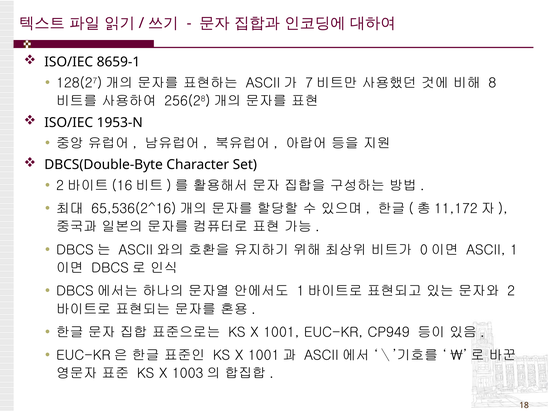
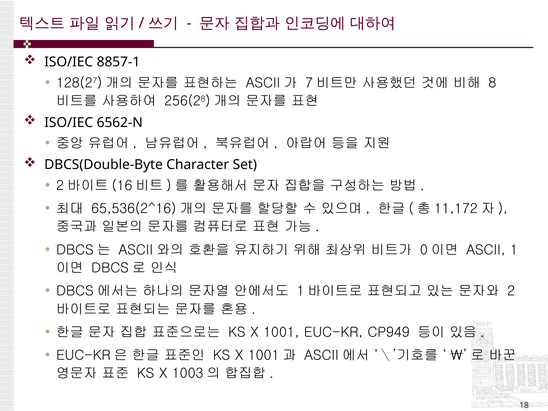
8659-1: 8659-1 -> 8857-1
1953-N: 1953-N -> 6562-N
